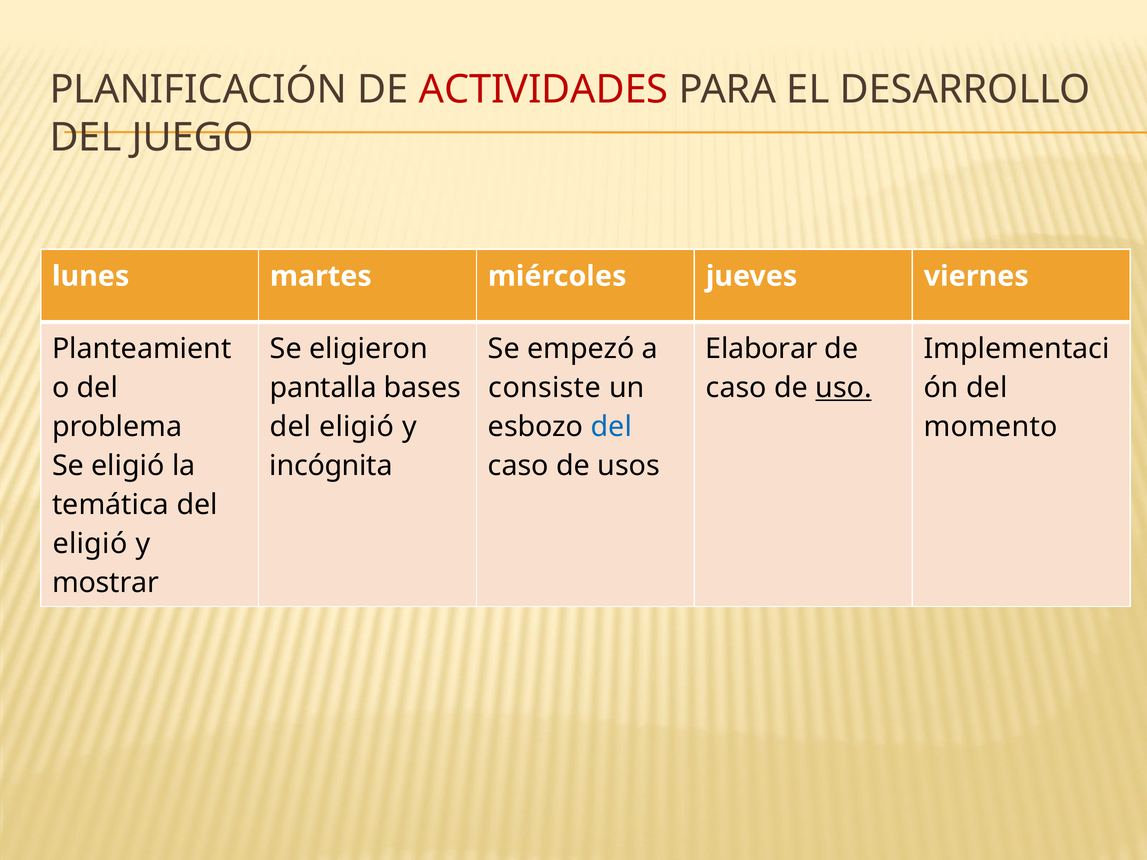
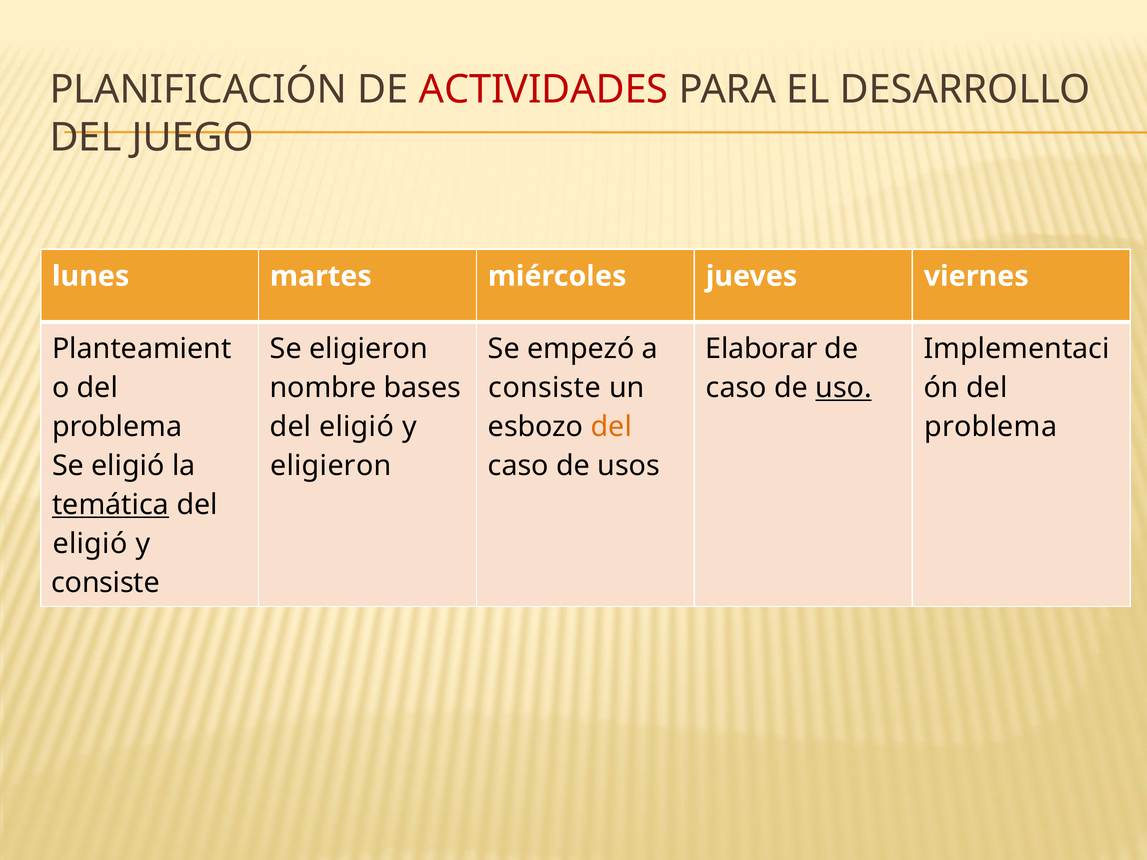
pantalla: pantalla -> nombre
del at (611, 427) colour: blue -> orange
momento at (991, 427): momento -> problema
incógnita at (331, 466): incógnita -> eligieron
temática underline: none -> present
mostrar at (106, 583): mostrar -> consiste
